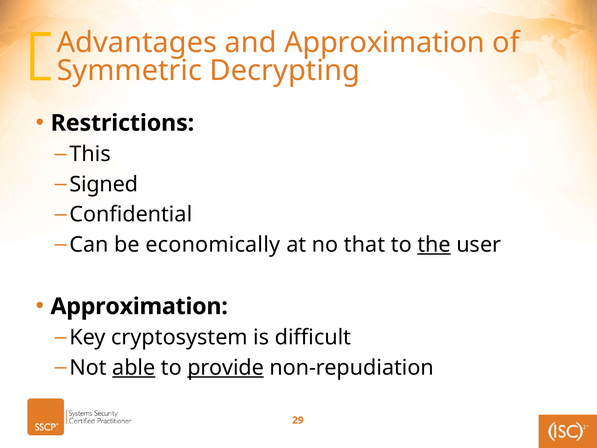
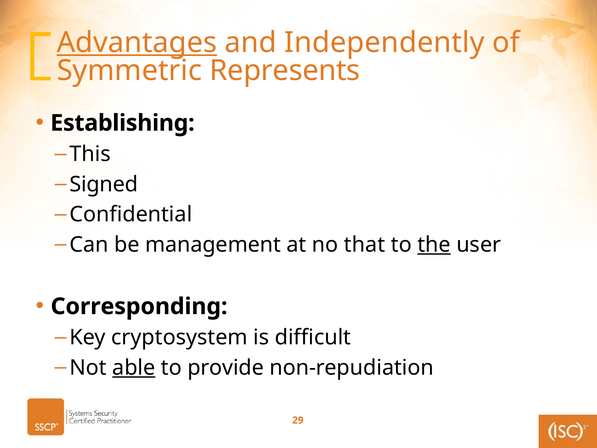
Advantages underline: none -> present
and Approximation: Approximation -> Independently
Decrypting: Decrypting -> Represents
Restrictions: Restrictions -> Establishing
economically: economically -> management
Approximation at (139, 306): Approximation -> Corresponding
provide underline: present -> none
